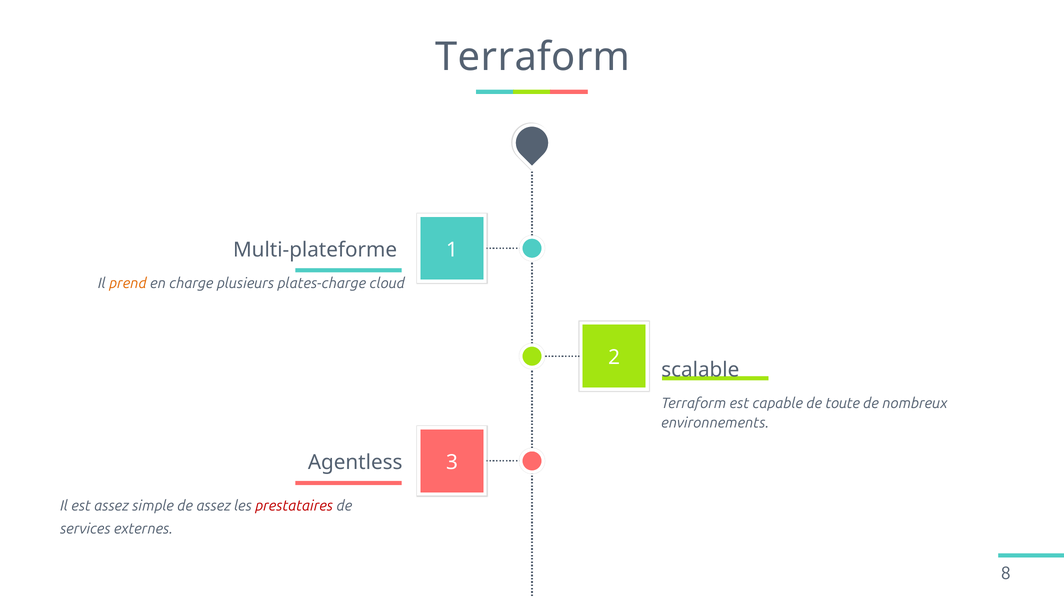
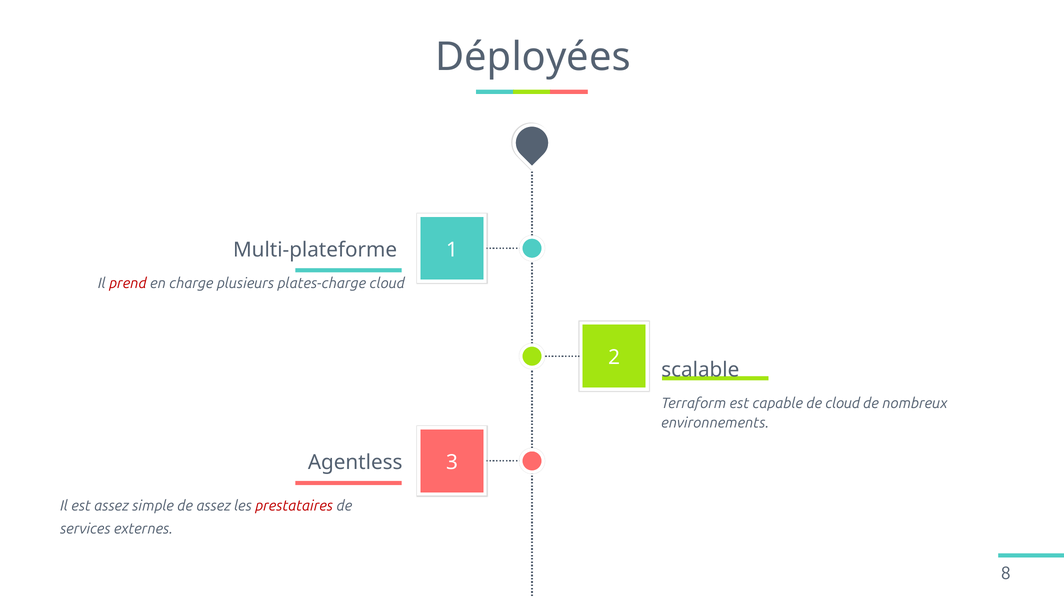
Terraform at (533, 57): Terraform -> Déployées
prend colour: orange -> red
de toute: toute -> cloud
